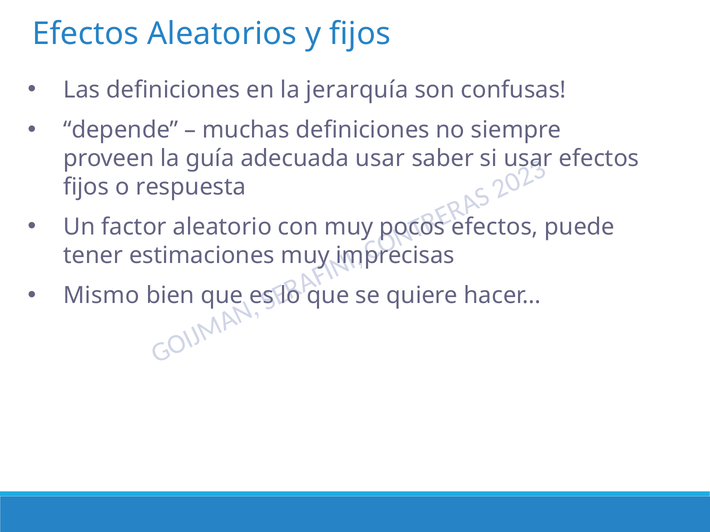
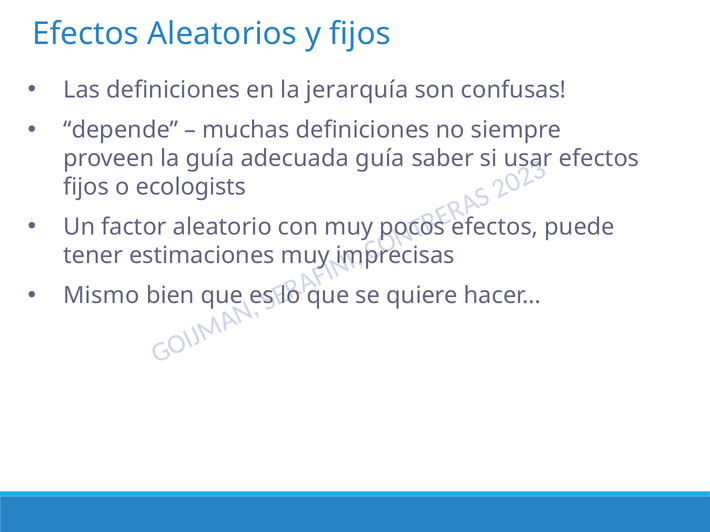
adecuada usar: usar -> guía
respuesta: respuesta -> ecologists
